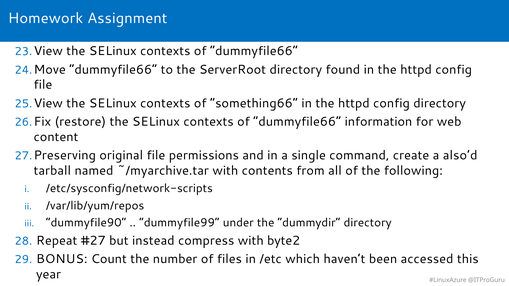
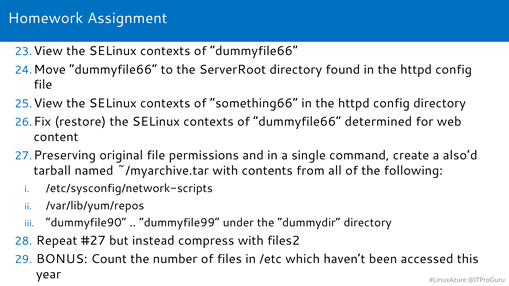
information: information -> determined
byte2: byte2 -> files2
